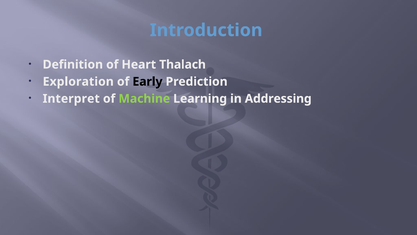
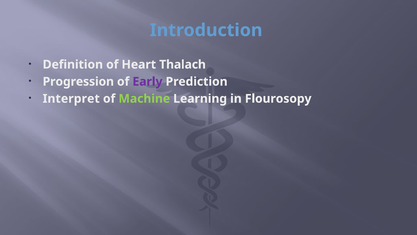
Exploration: Exploration -> Progression
Early colour: black -> purple
Addressing: Addressing -> Flourosopy
